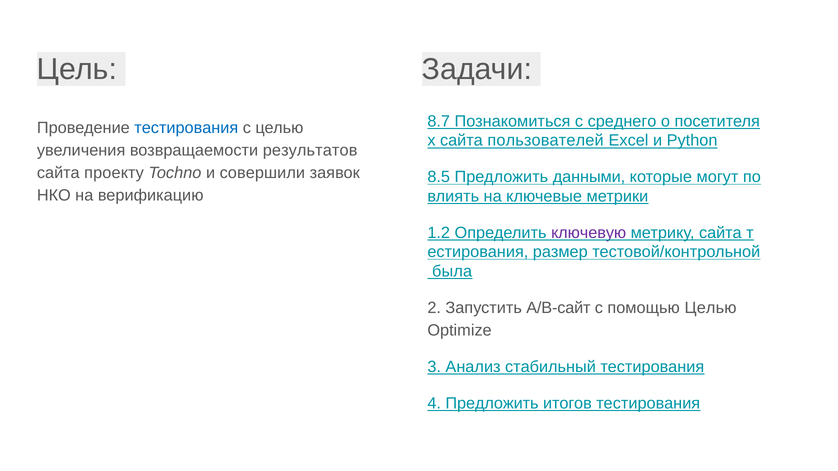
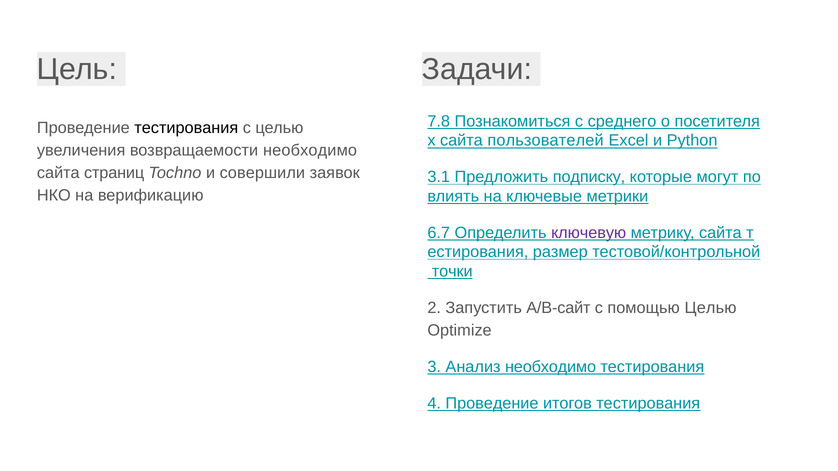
8.7: 8.7 -> 7.8
тестирования at (186, 128) colour: blue -> black
возвращаемости результатов: результатов -> необходимо
проекту: проекту -> страниц
8.5: 8.5 -> 3.1
данными: данными -> подписку
1.2: 1.2 -> 6.7
была: была -> точки
Анализ стабильный: стабильный -> необходимо
4 Предложить: Предложить -> Проведение
